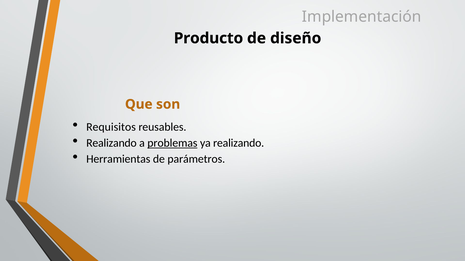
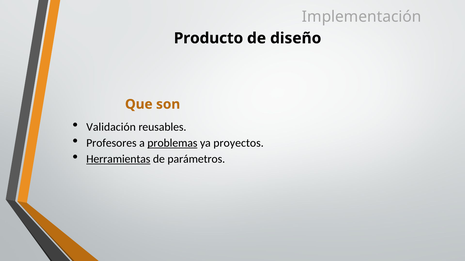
Requisitos: Requisitos -> Validación
Realizando at (111, 143): Realizando -> Profesores
ya realizando: realizando -> proyectos
Herramientas underline: none -> present
